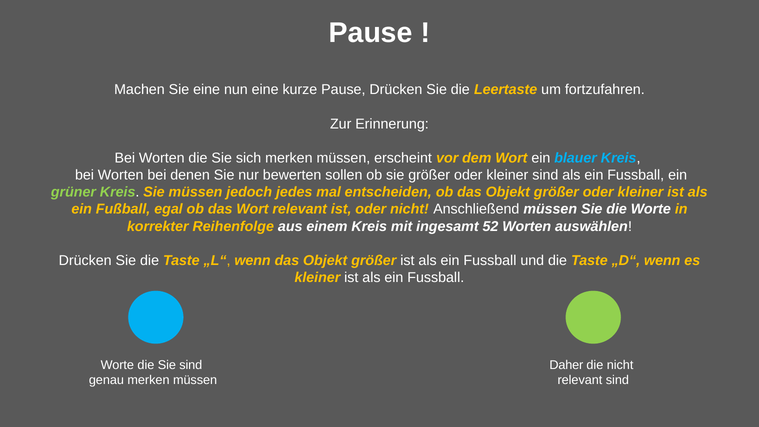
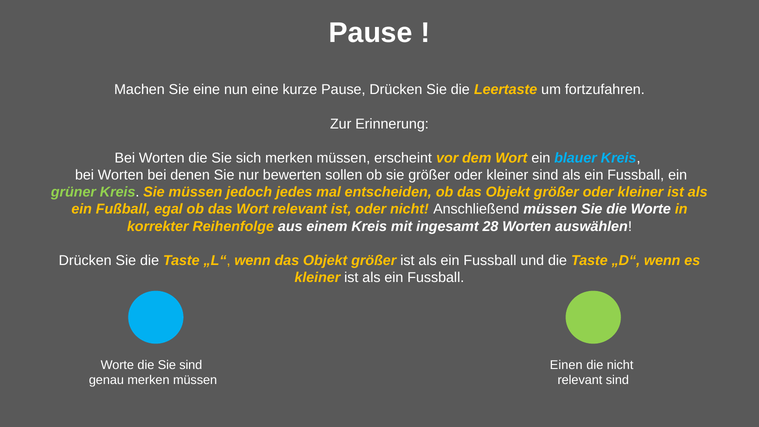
52: 52 -> 28
Daher: Daher -> Einen
